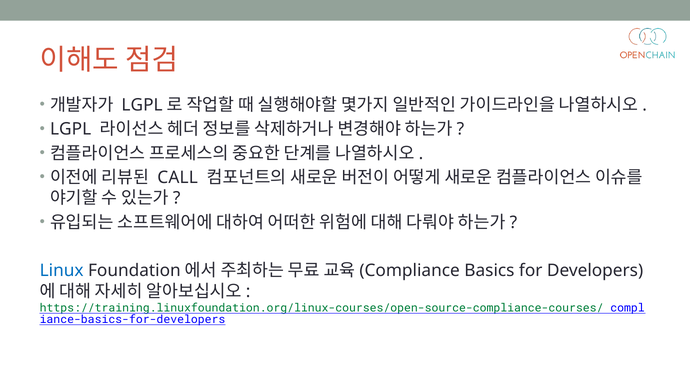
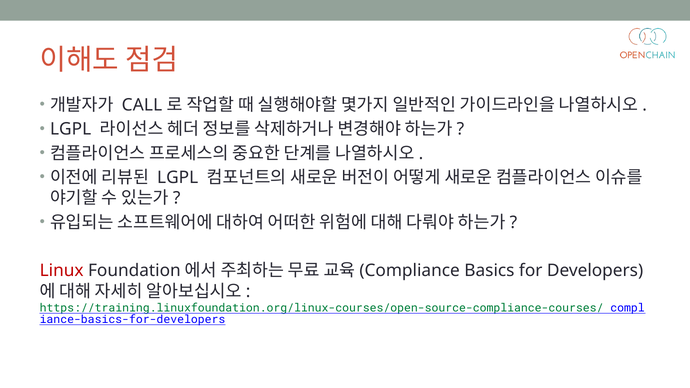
LGPL at (142, 105): LGPL -> CALL
CALL at (178, 178): CALL -> LGPL
Linux colour: blue -> red
